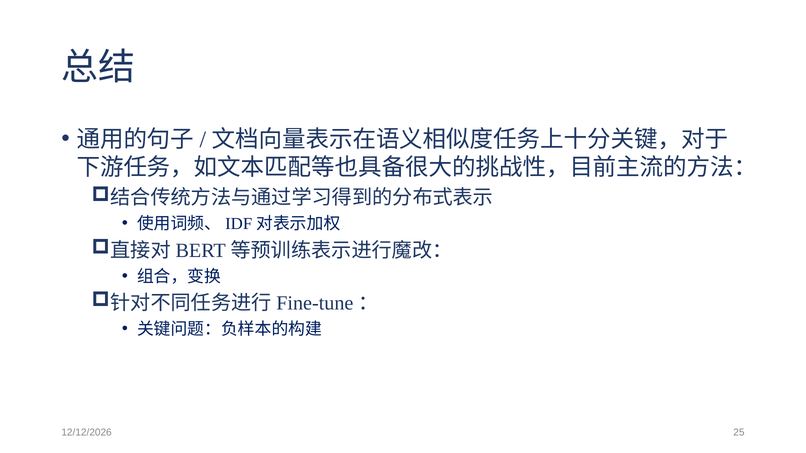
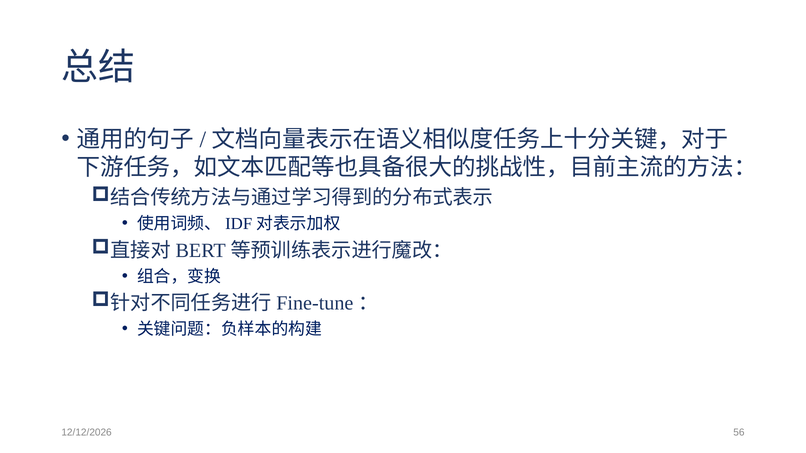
25: 25 -> 56
